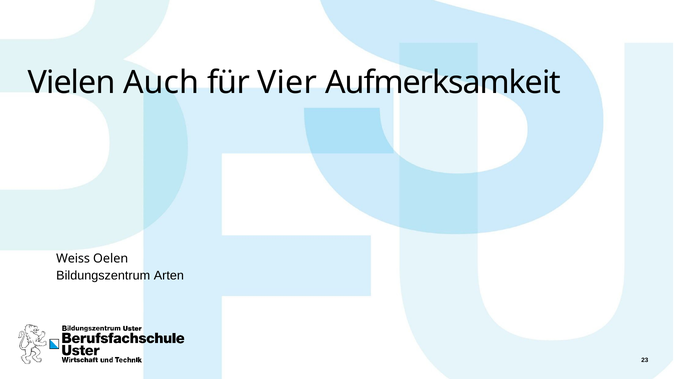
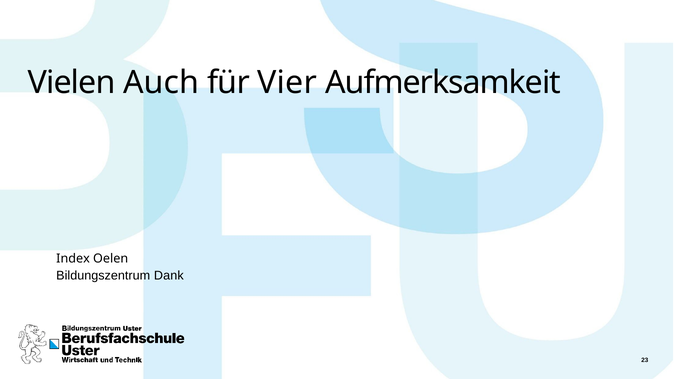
Weiss: Weiss -> Index
Arten: Arten -> Dank
